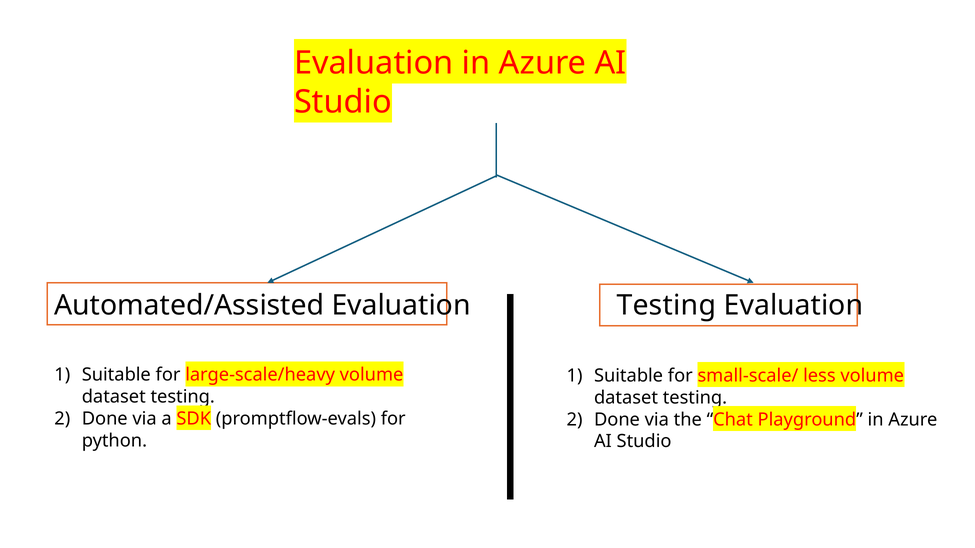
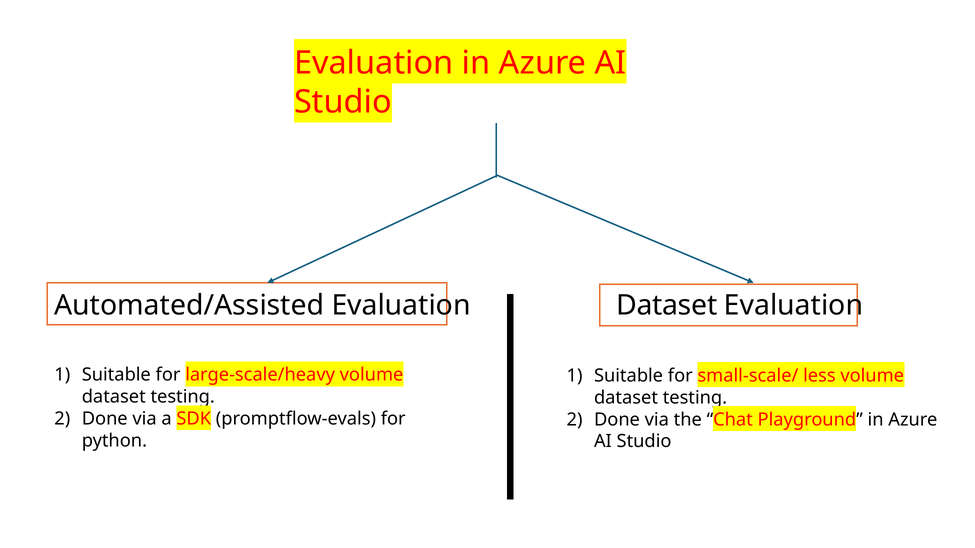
Evaluation Testing: Testing -> Dataset
